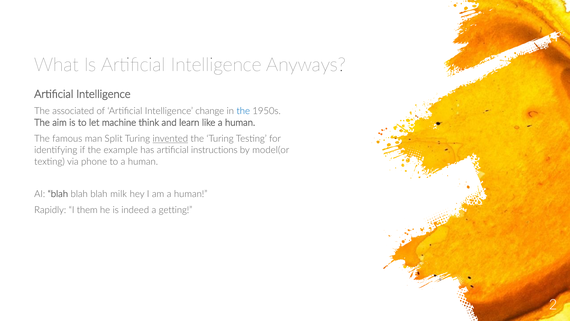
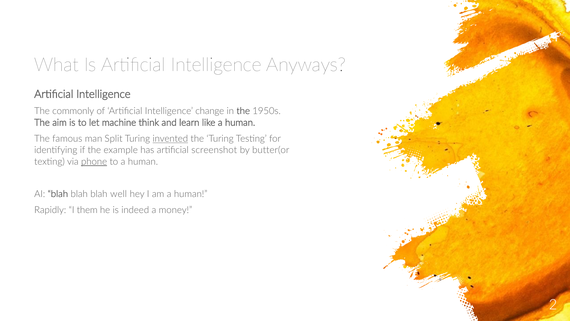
associated: associated -> commonly
the at (243, 111) colour: blue -> black
instructions: instructions -> screenshot
model(or: model(or -> butter(or
phone underline: none -> present
milk: milk -> well
getting: getting -> money
